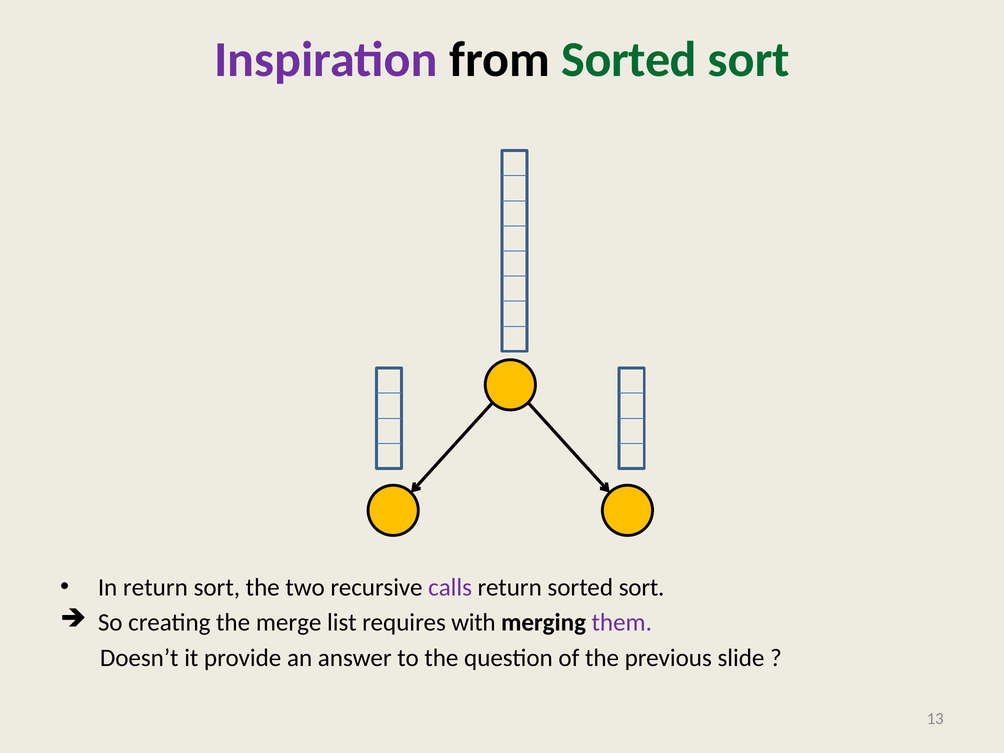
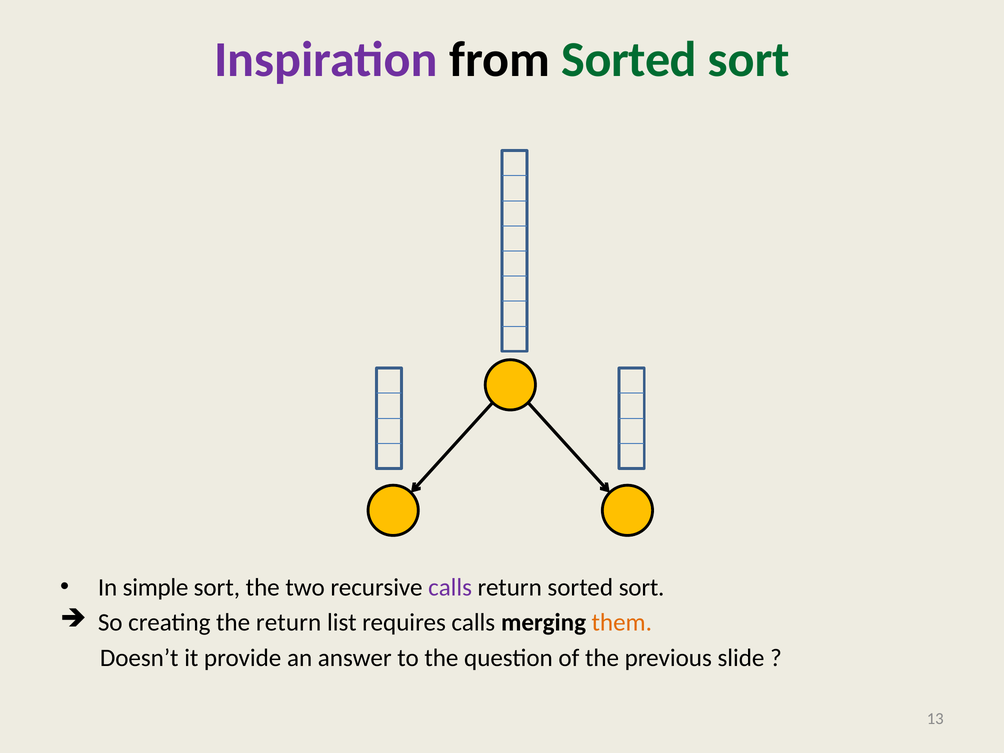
In return: return -> simple
the merge: merge -> return
requires with: with -> calls
them colour: purple -> orange
